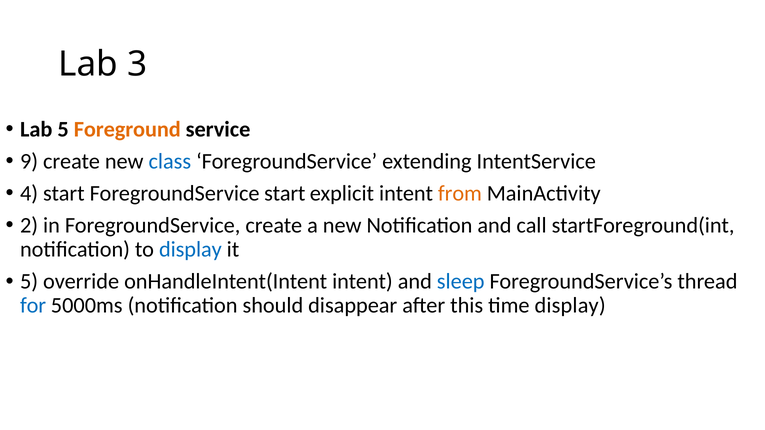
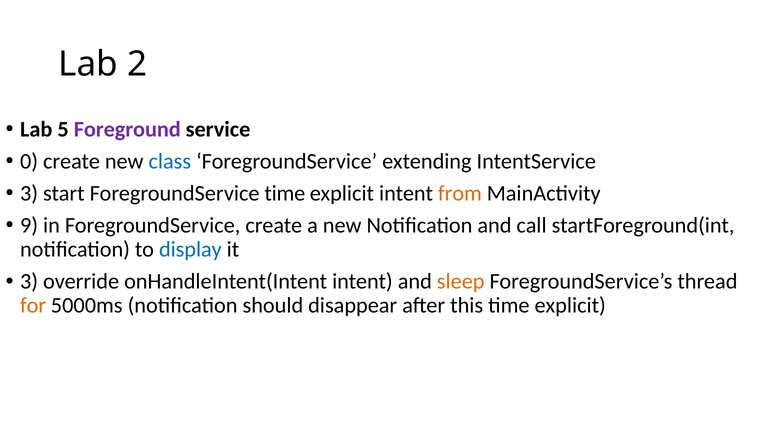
3: 3 -> 2
Foreground colour: orange -> purple
9: 9 -> 0
4 at (29, 193): 4 -> 3
ForegroundService start: start -> time
2: 2 -> 9
5 at (29, 282): 5 -> 3
sleep colour: blue -> orange
for colour: blue -> orange
this time display: display -> explicit
